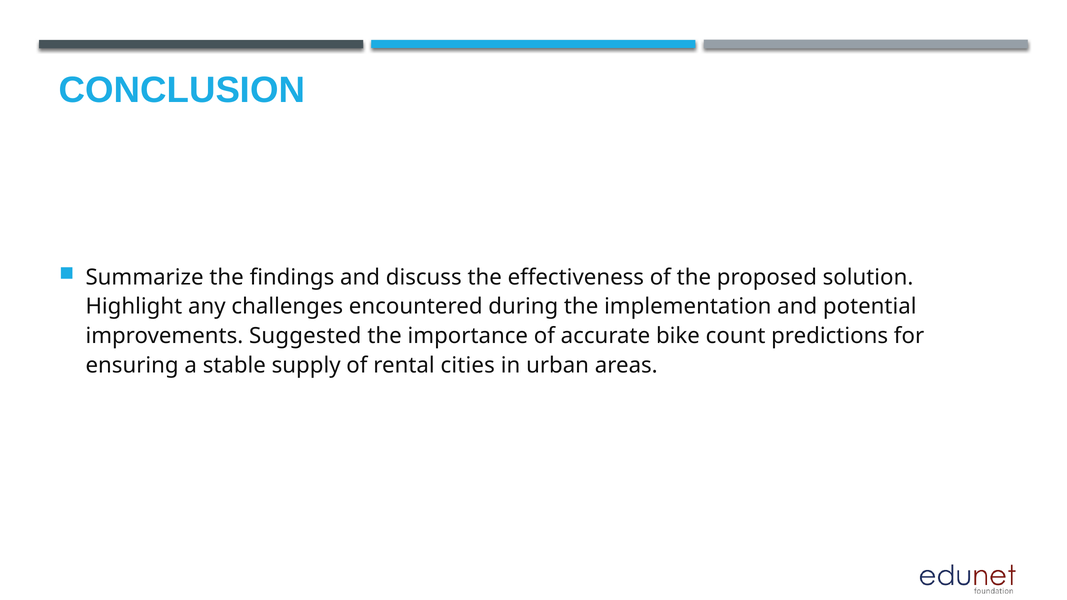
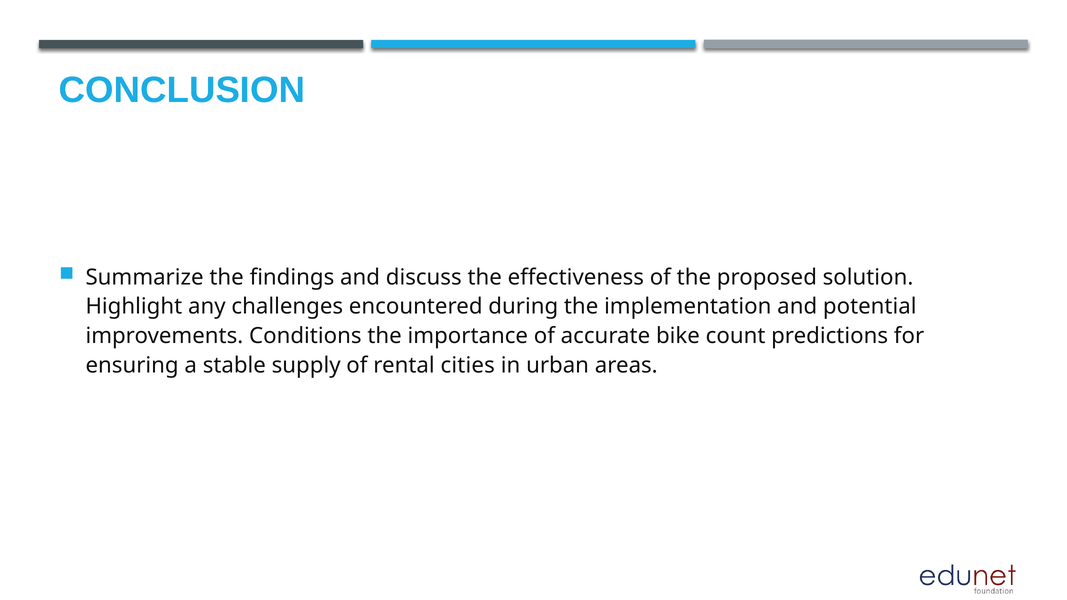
Suggested: Suggested -> Conditions
